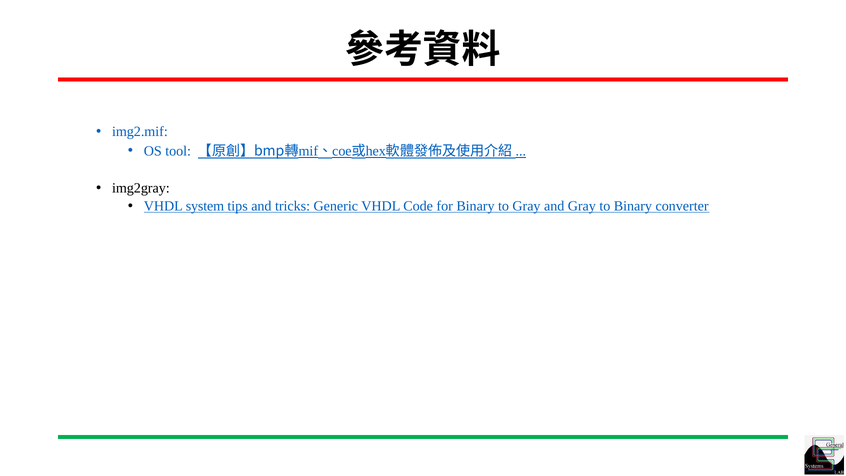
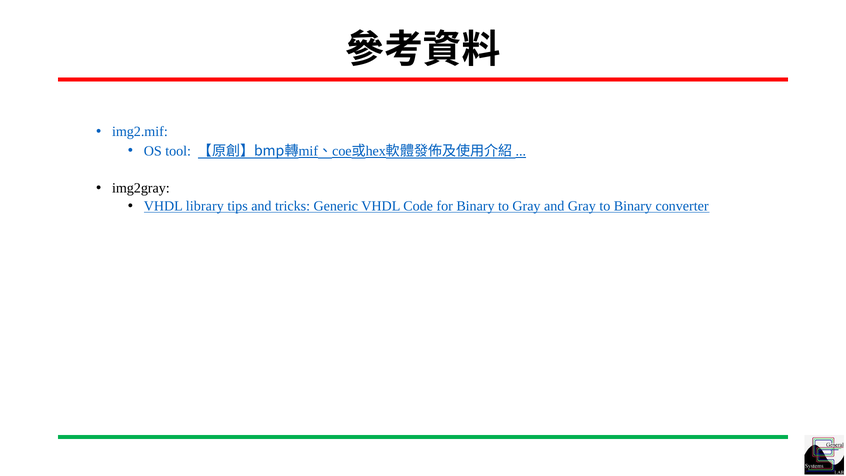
system: system -> library
